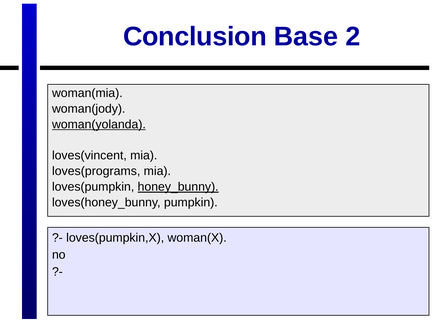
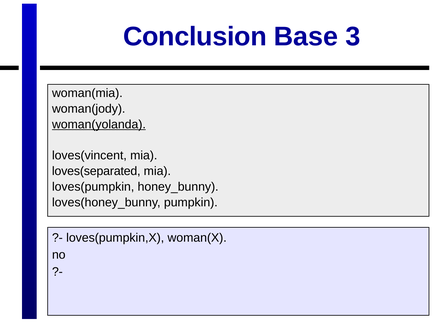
2: 2 -> 3
loves(programs: loves(programs -> loves(separated
honey_bunny underline: present -> none
